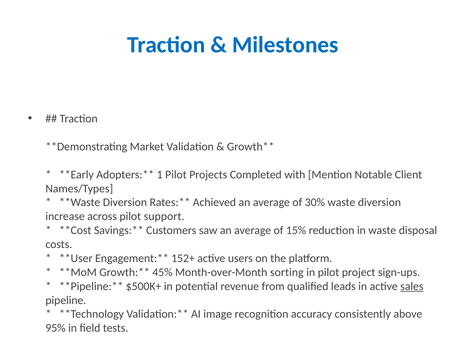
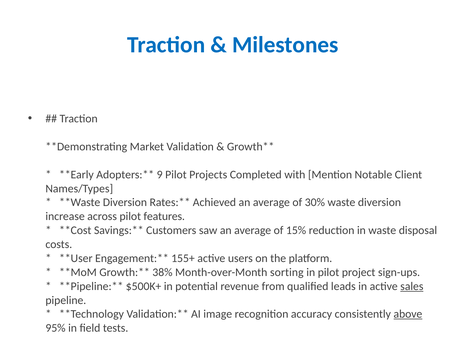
1: 1 -> 9
support: support -> features
152+: 152+ -> 155+
45%: 45% -> 38%
above underline: none -> present
